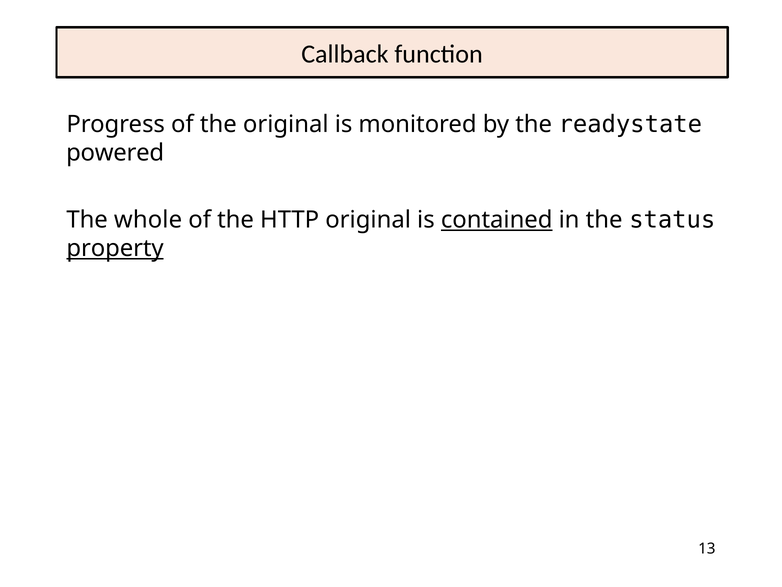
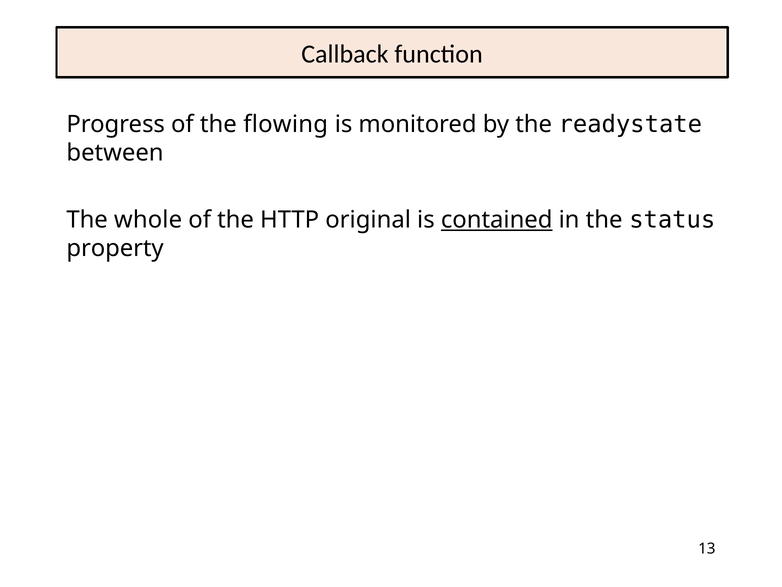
the original: original -> flowing
powered: powered -> between
property underline: present -> none
